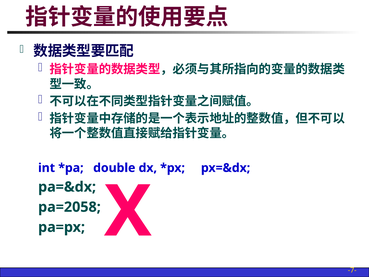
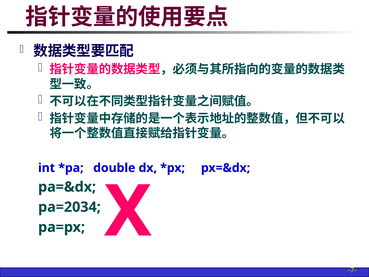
pa=2058: pa=2058 -> pa=2034
